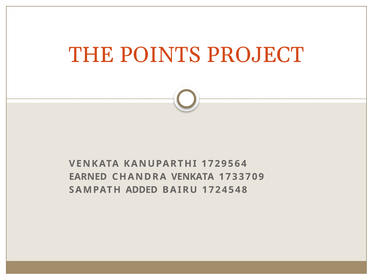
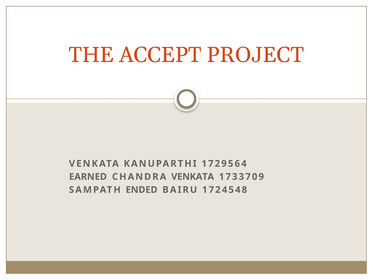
POINTS: POINTS -> ACCEPT
ADDED: ADDED -> ENDED
